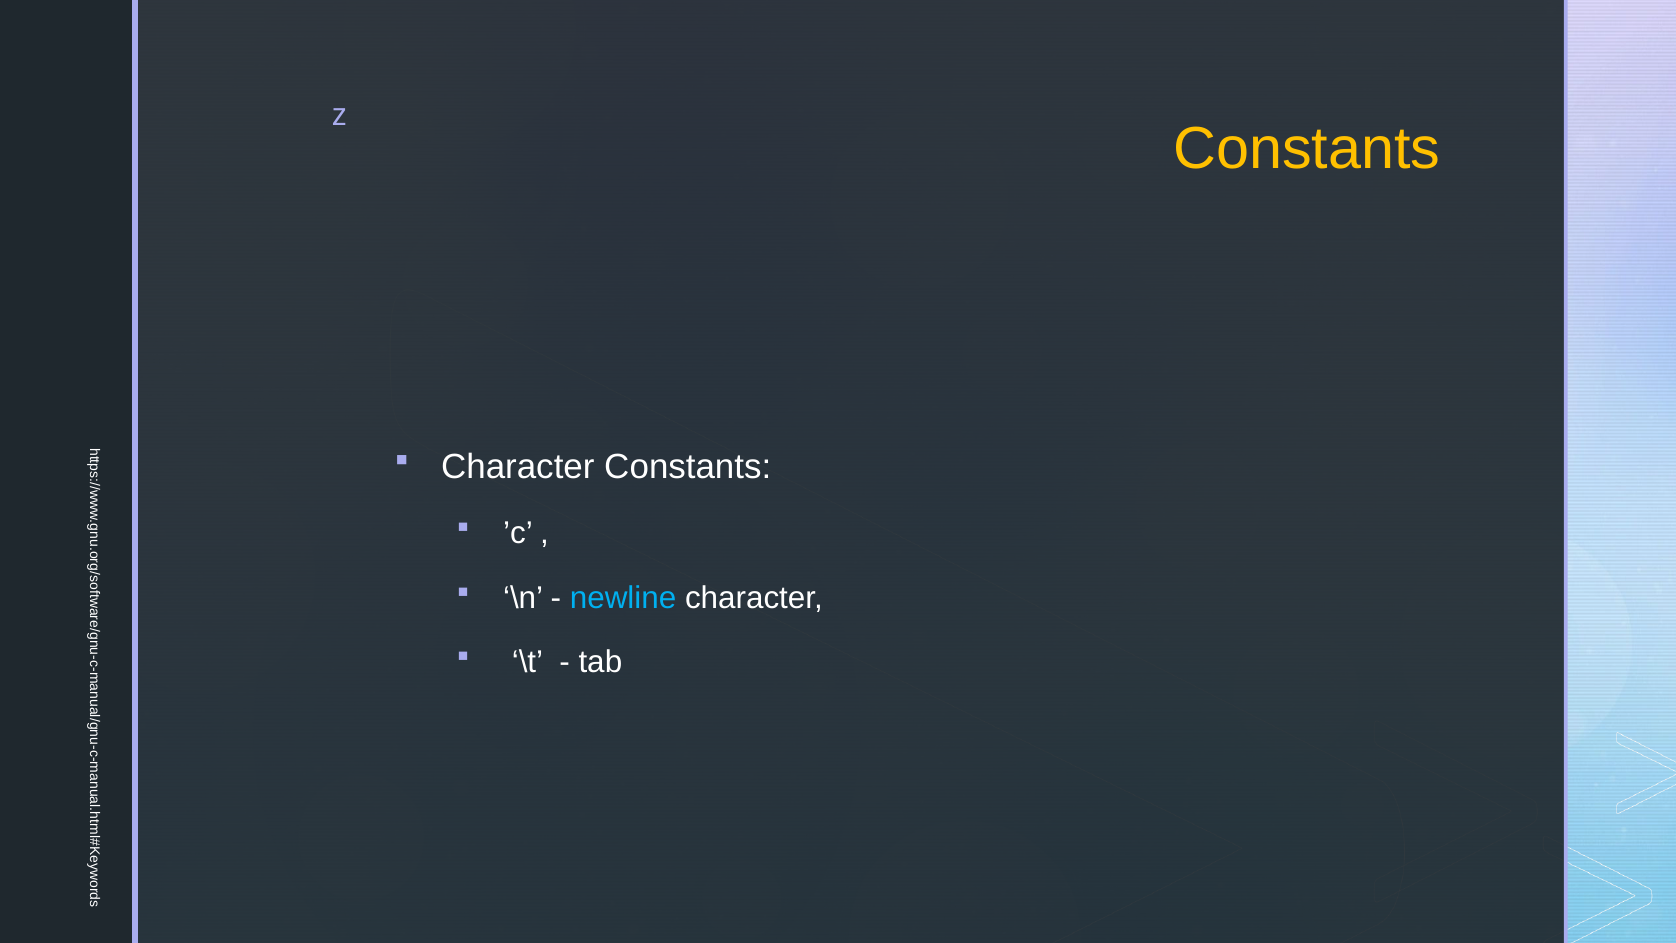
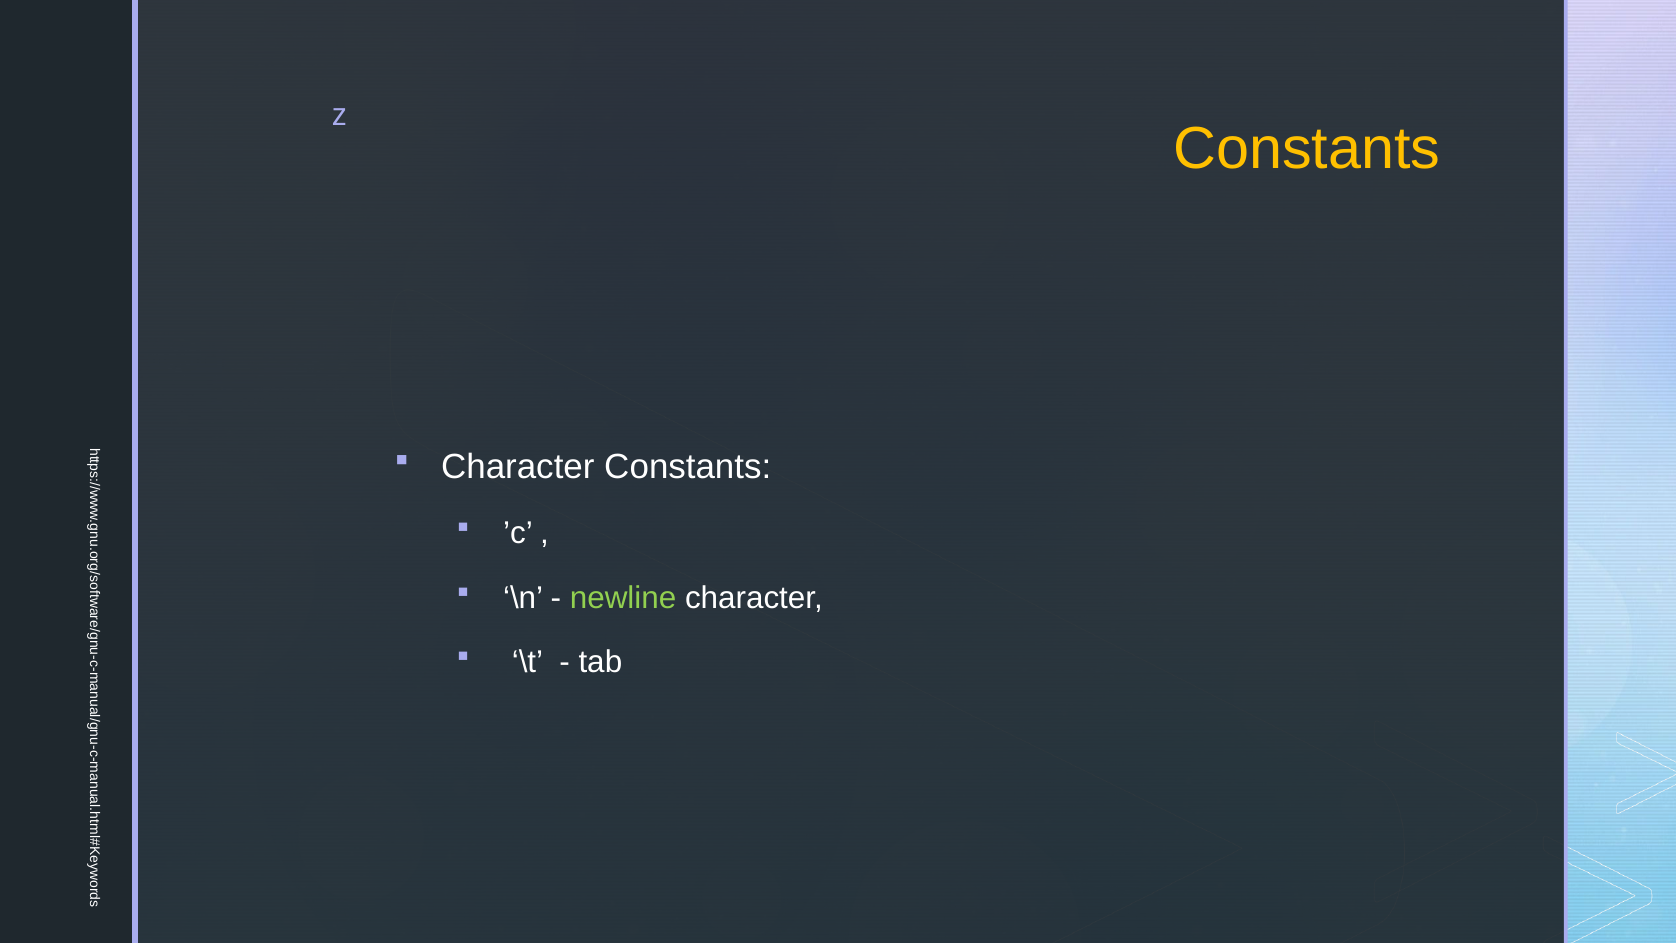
newline colour: light blue -> light green
